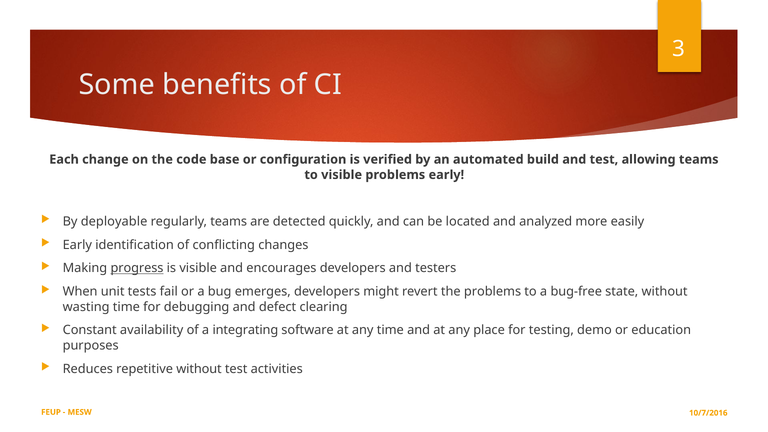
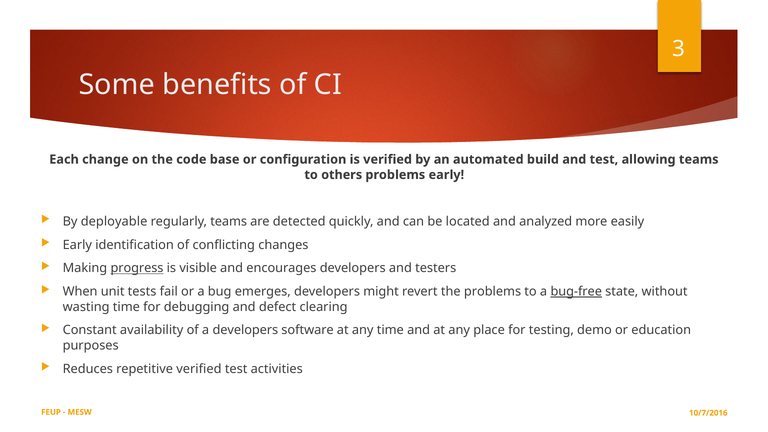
to visible: visible -> others
bug-free underline: none -> present
a integrating: integrating -> developers
repetitive without: without -> verified
